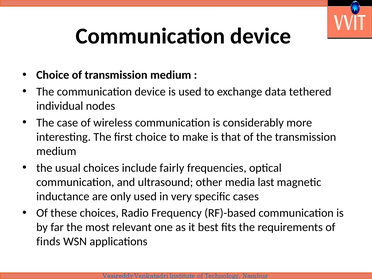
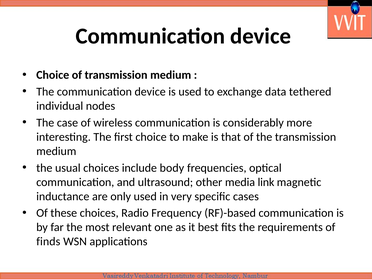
fairly: fairly -> body
last: last -> link
